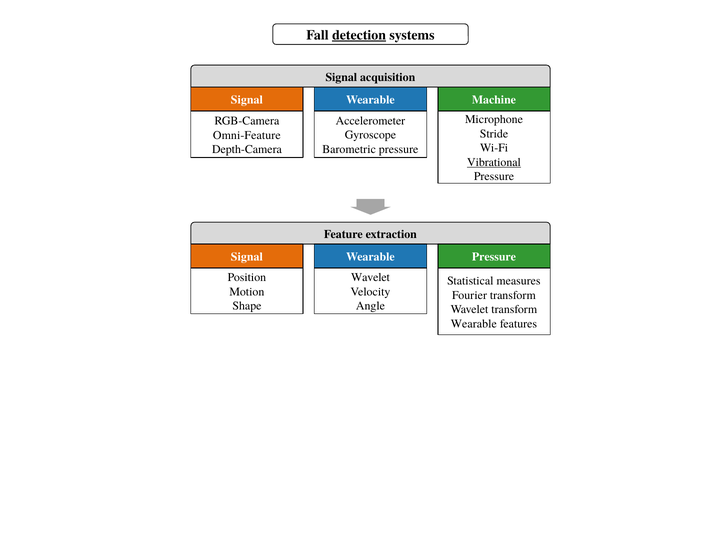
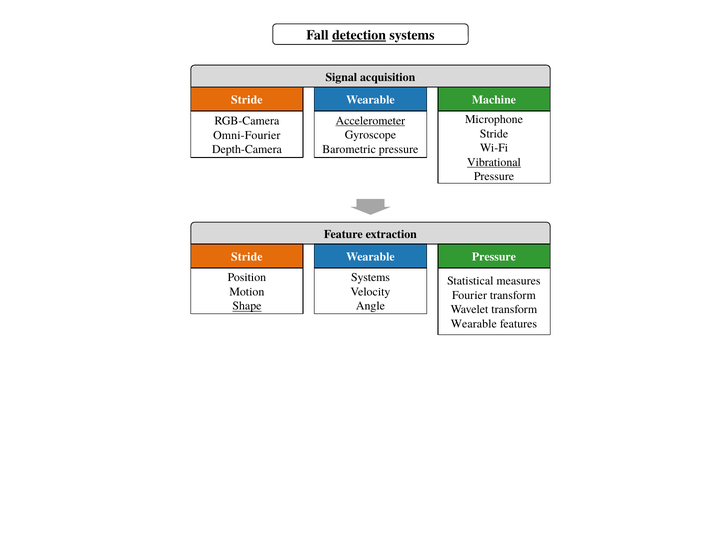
Signal at (247, 100): Signal -> Stride
Accelerometer underline: none -> present
Omni-Feature: Omni-Feature -> Omni-Fourier
Signal at (247, 257): Signal -> Stride
Wavelet at (370, 277): Wavelet -> Systems
Shape underline: none -> present
